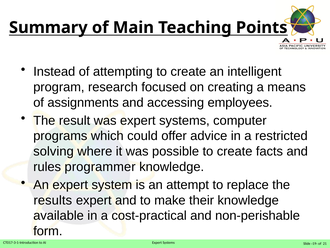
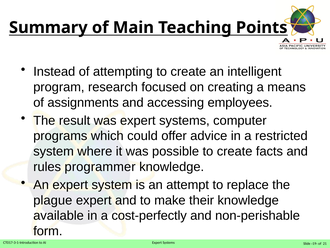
solving at (54, 151): solving -> system
results: results -> plague
cost-practical: cost-practical -> cost-perfectly
